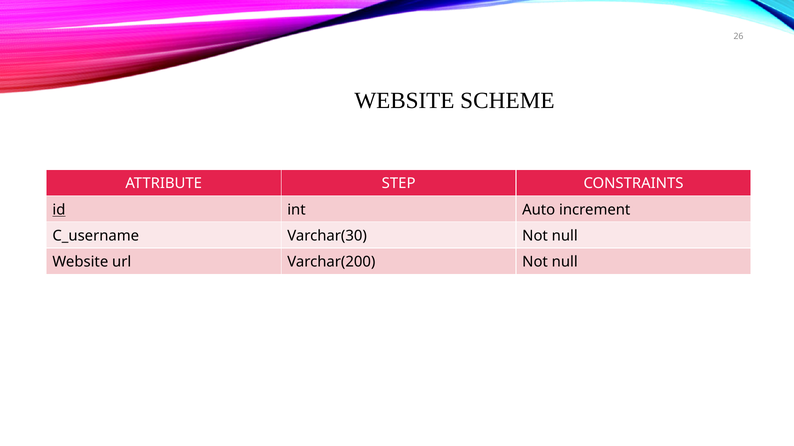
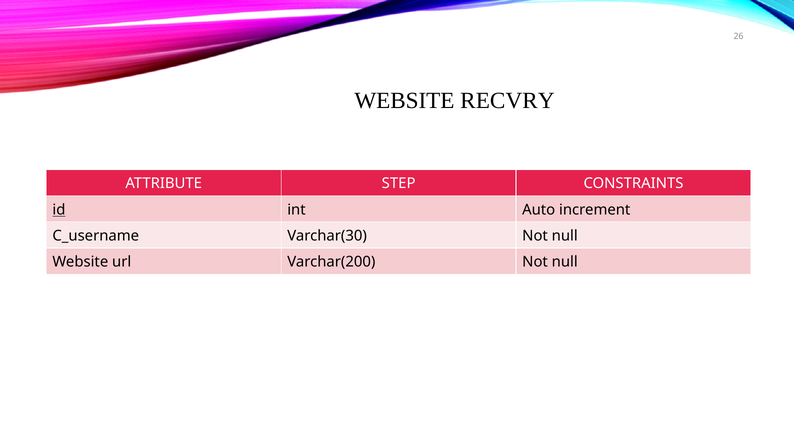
SCHEME: SCHEME -> RECVRY
